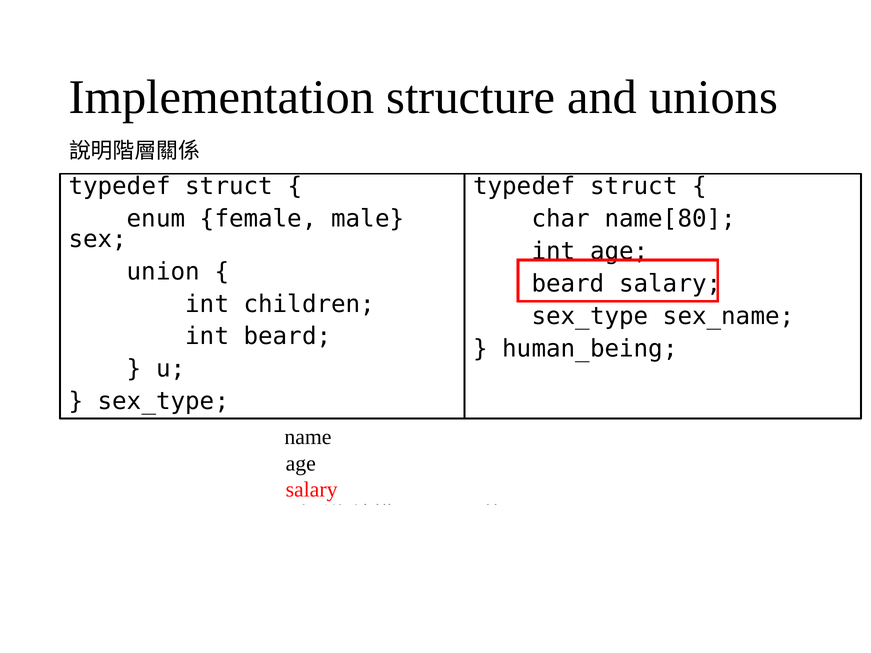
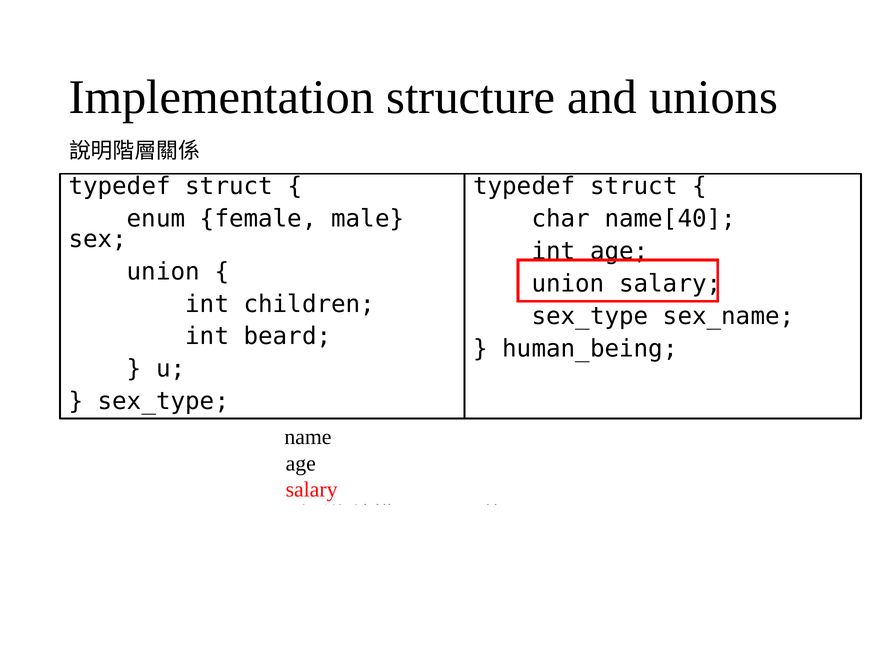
name[80: name[80 -> name[40
beard at (568, 284): beard -> union
